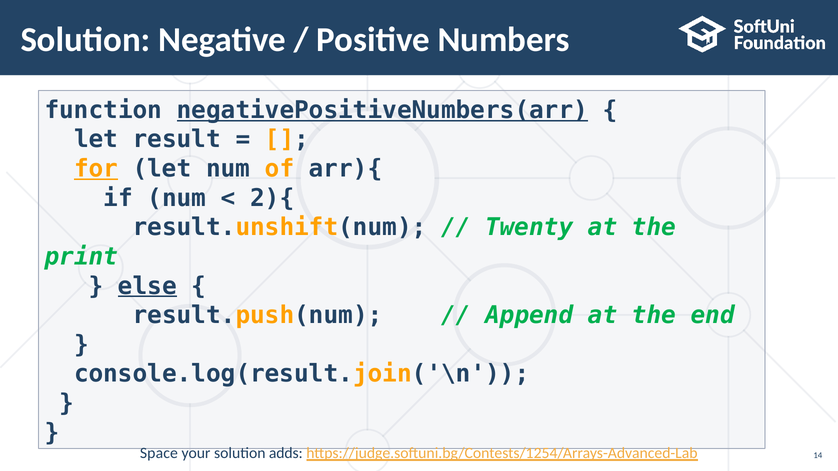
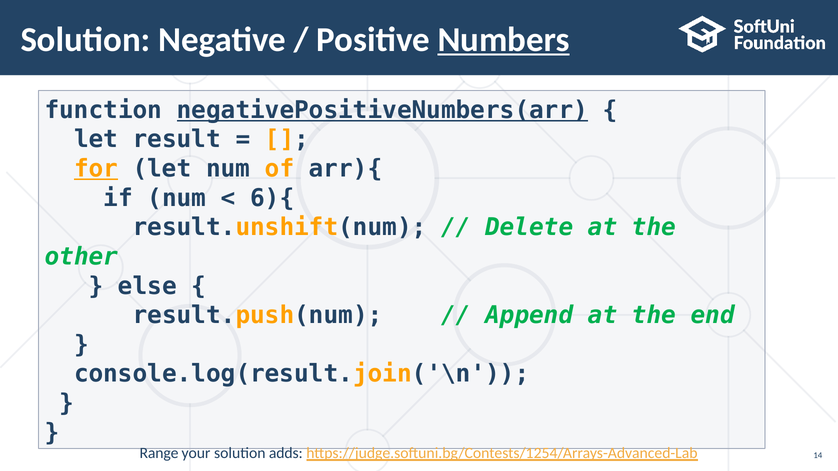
Numbers underline: none -> present
2){: 2){ -> 6){
Twenty: Twenty -> Delete
print: print -> other
else underline: present -> none
Space: Space -> Range
